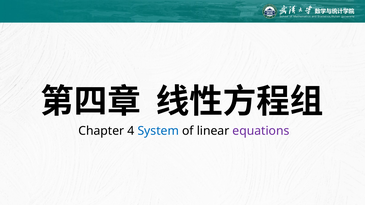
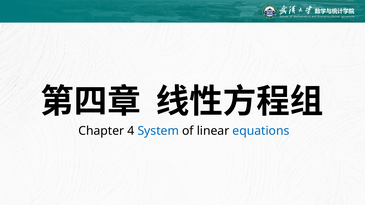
equations colour: purple -> blue
